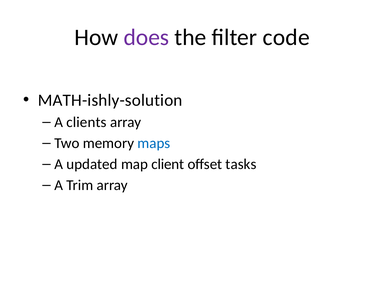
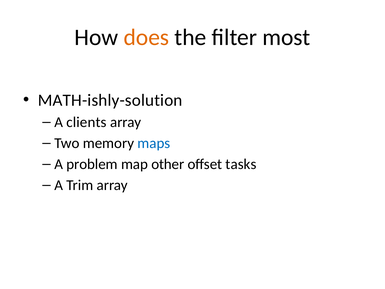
does colour: purple -> orange
code: code -> most
updated: updated -> problem
client: client -> other
